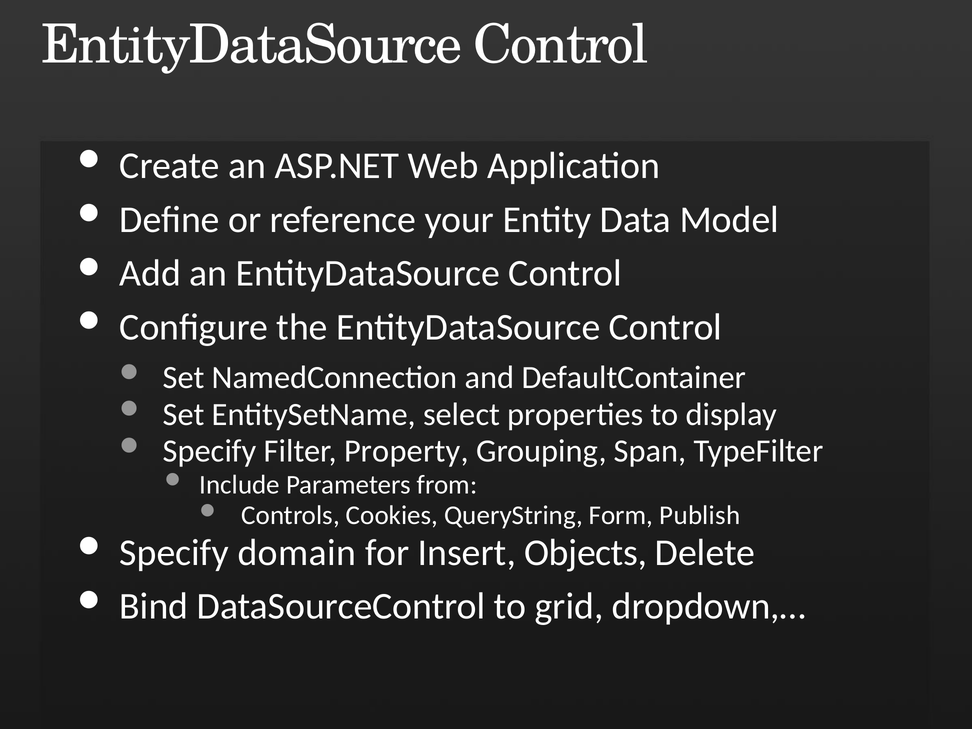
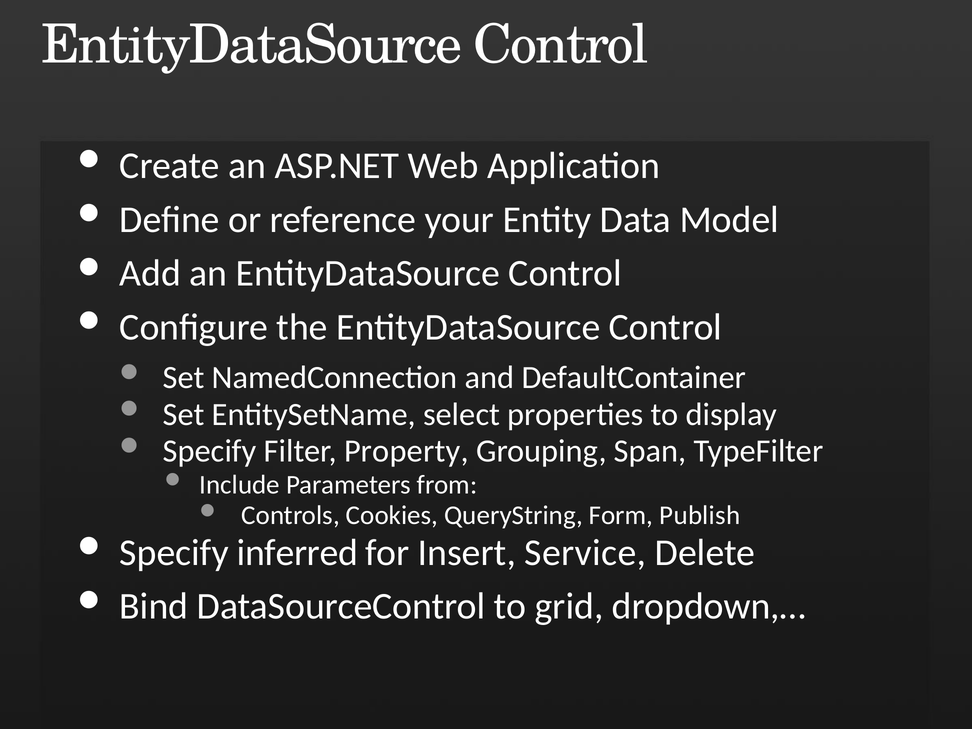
domain: domain -> inferred
Objects: Objects -> Service
